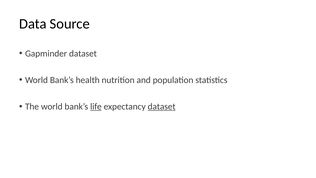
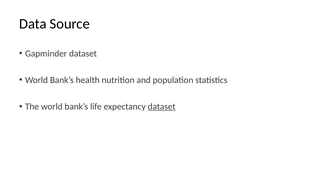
life underline: present -> none
